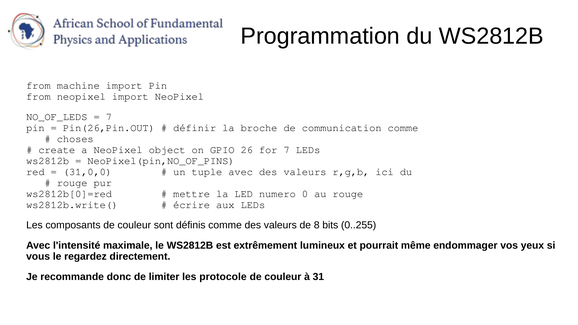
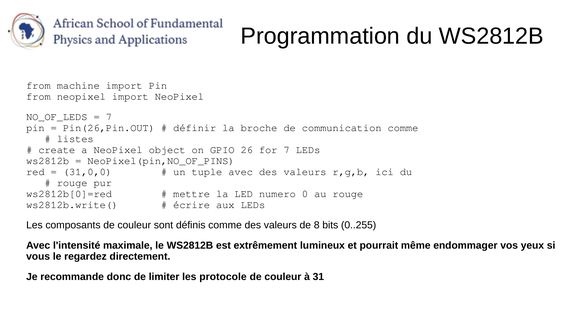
choses: choses -> listes
